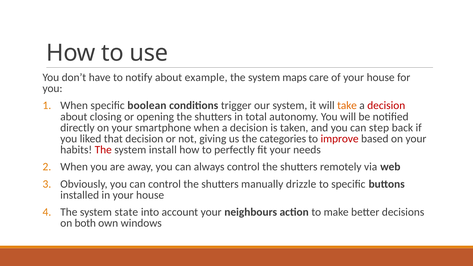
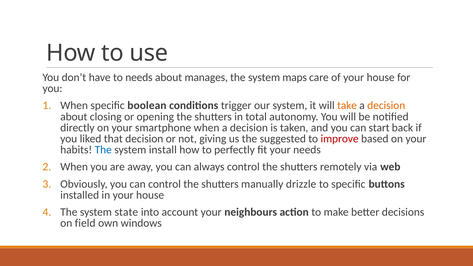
to notify: notify -> needs
example: example -> manages
decision at (386, 106) colour: red -> orange
step: step -> start
categories: categories -> suggested
The at (103, 150) colour: red -> blue
both: both -> field
